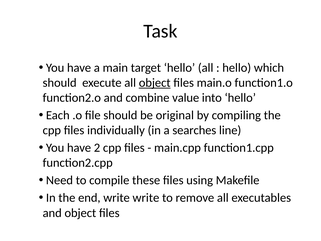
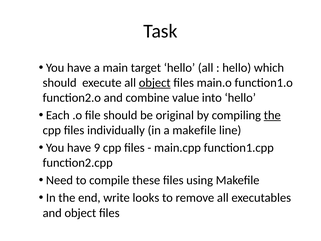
the at (272, 115) underline: none -> present
a searches: searches -> makefile
2: 2 -> 9
write write: write -> looks
